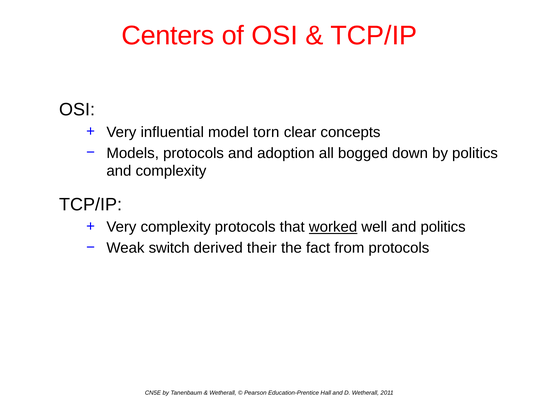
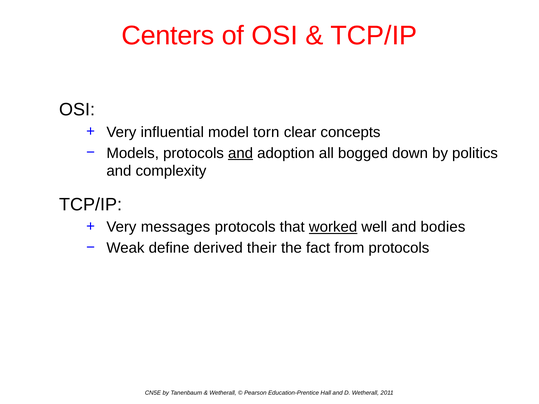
and at (241, 153) underline: none -> present
Very complexity: complexity -> messages
and politics: politics -> bodies
switch: switch -> define
